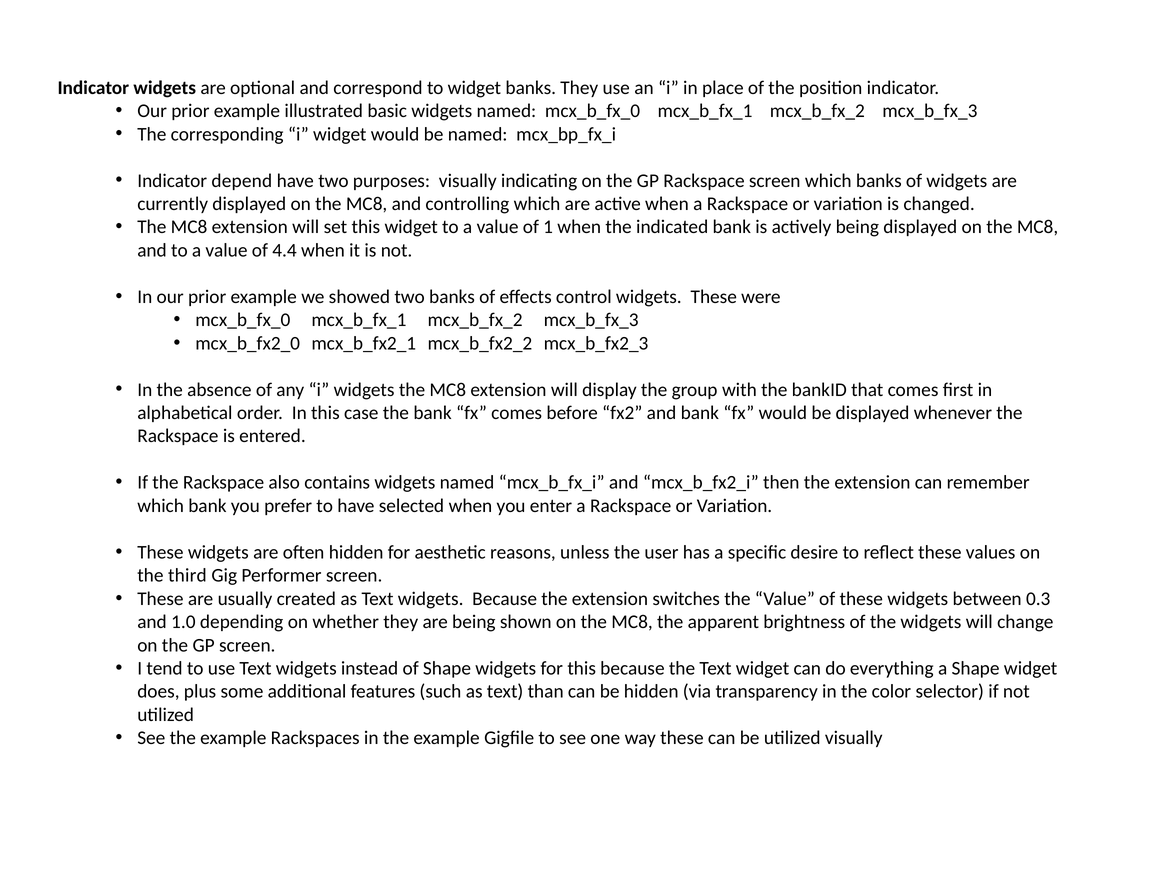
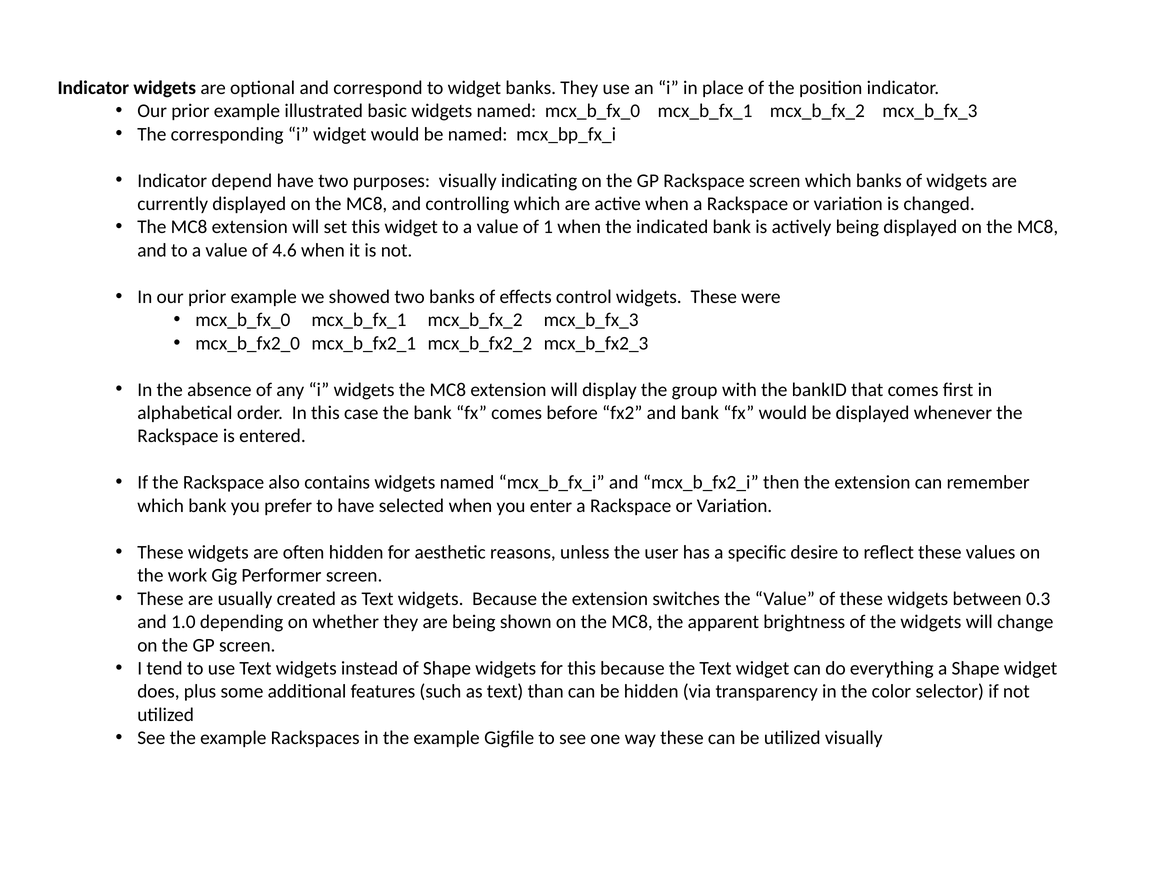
4.4: 4.4 -> 4.6
third: third -> work
